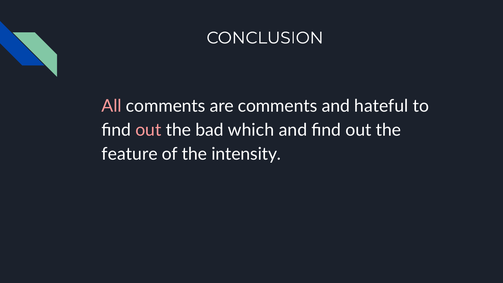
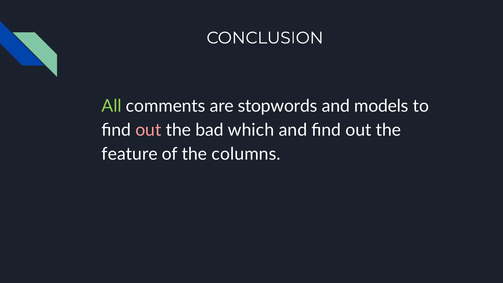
All colour: pink -> light green
are comments: comments -> stopwords
hateful: hateful -> models
intensity: intensity -> columns
